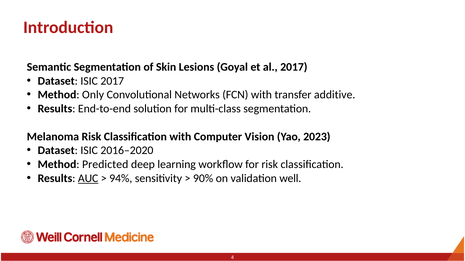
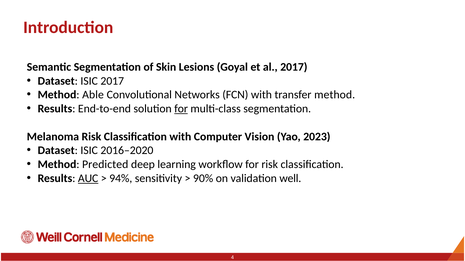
Only: Only -> Able
transfer additive: additive -> method
for at (181, 109) underline: none -> present
